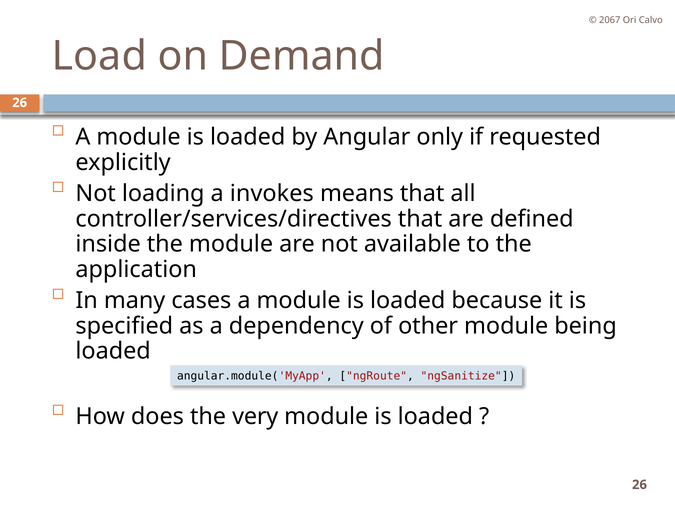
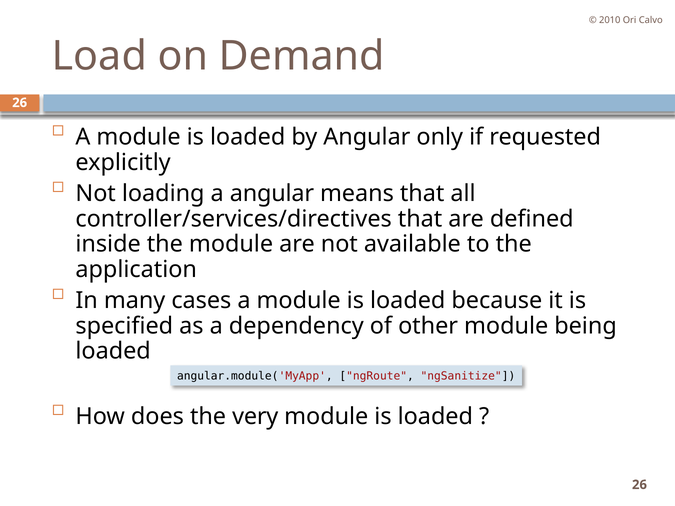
2067: 2067 -> 2010
a invokes: invokes -> angular
